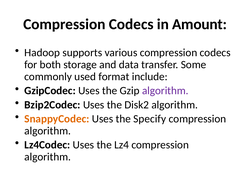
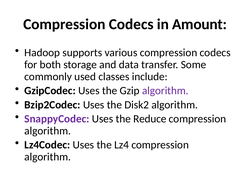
format: format -> classes
SnappyCodec colour: orange -> purple
Specify: Specify -> Reduce
